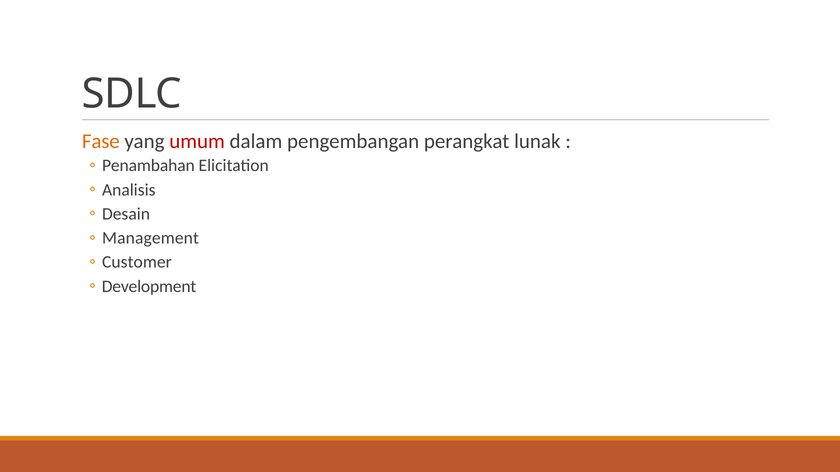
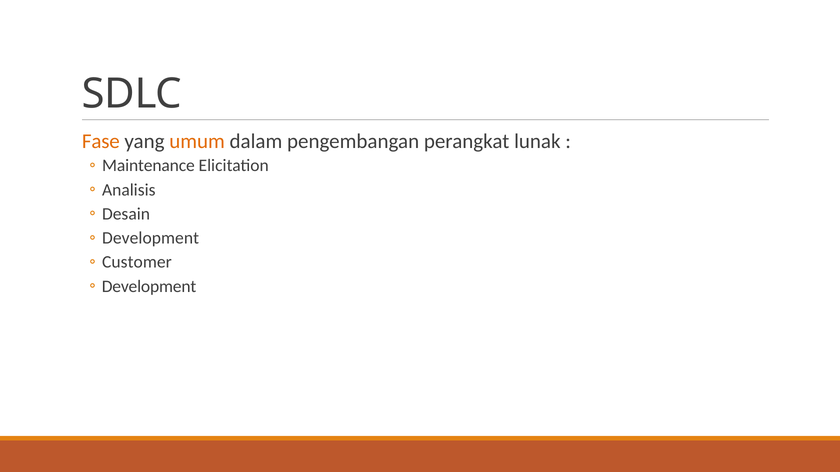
umum colour: red -> orange
Penambahan: Penambahan -> Maintenance
Management at (150, 238): Management -> Development
